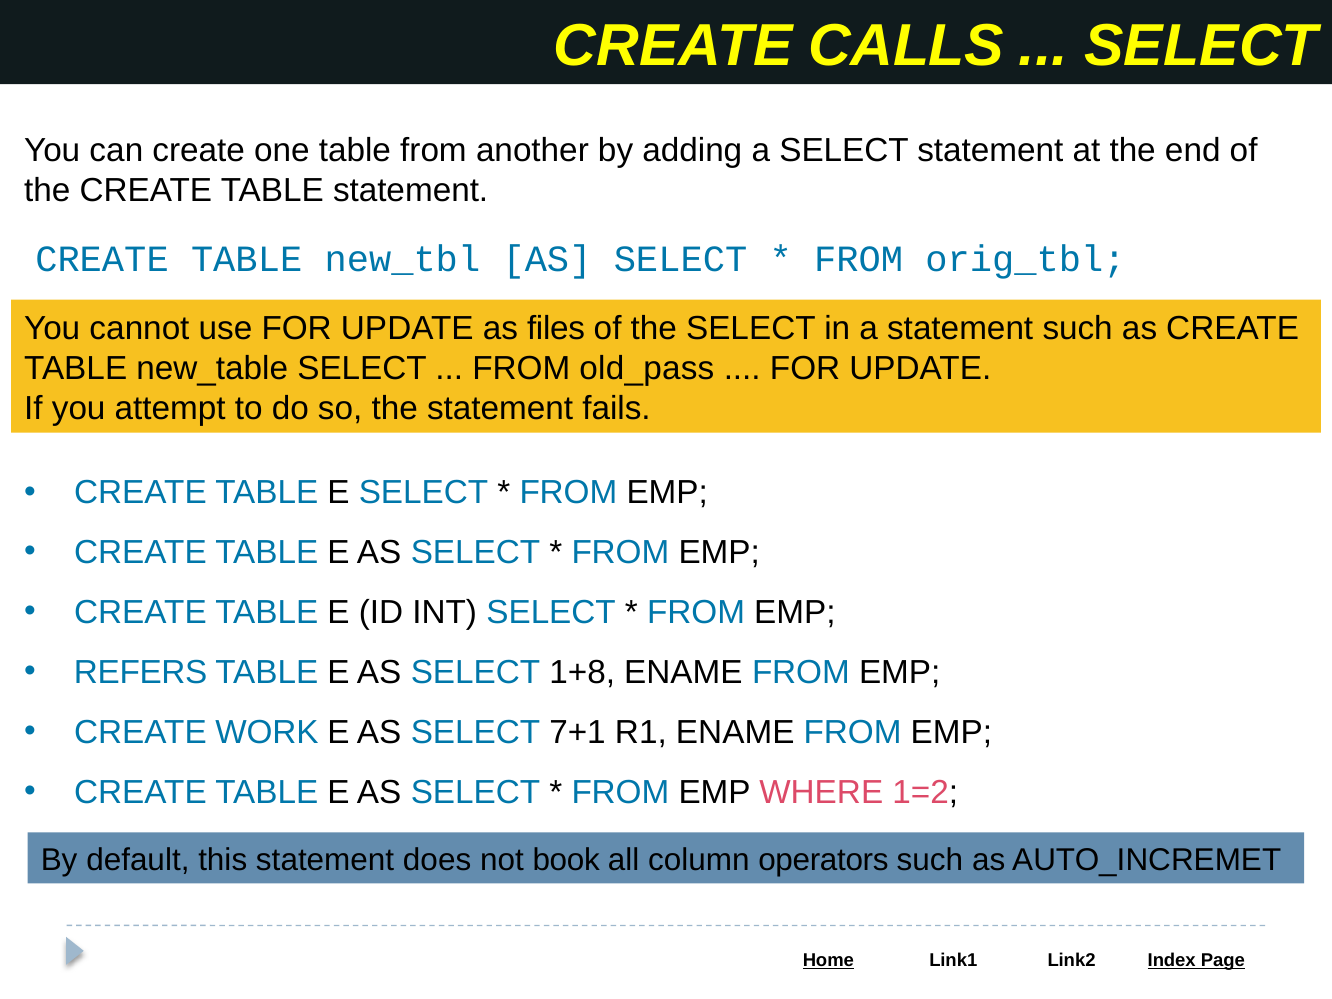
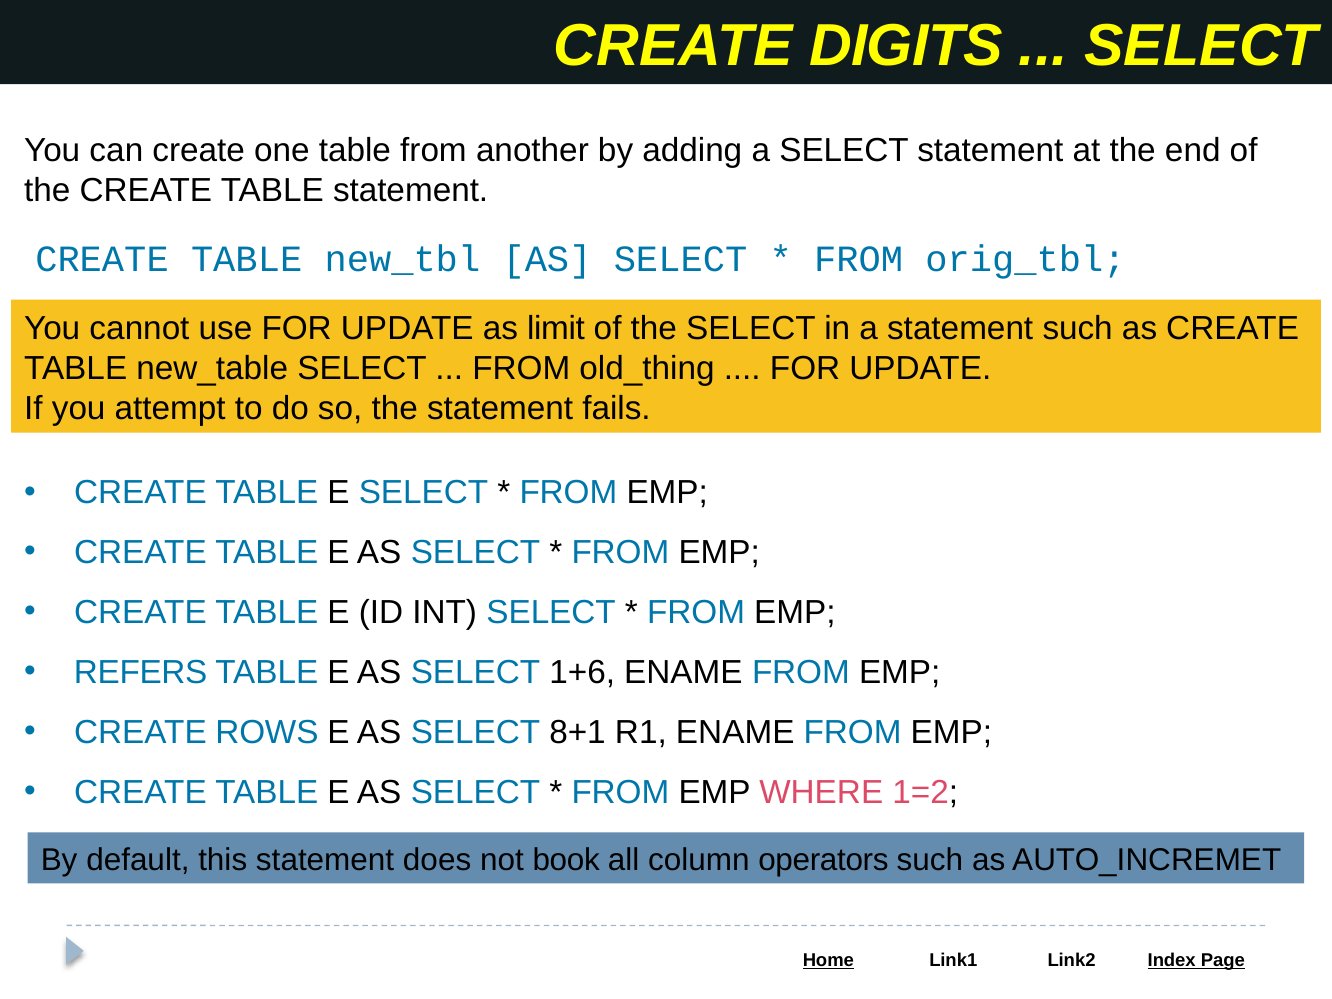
CALLS: CALLS -> DIGITS
files: files -> limit
old_pass: old_pass -> old_thing
1+8: 1+8 -> 1+6
WORK: WORK -> ROWS
7+1: 7+1 -> 8+1
